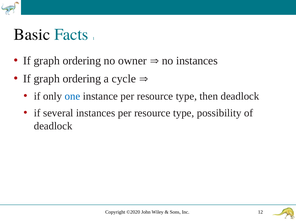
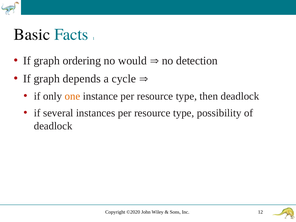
owner: owner -> would
no instances: instances -> detection
ordering at (82, 79): ordering -> depends
one colour: blue -> orange
